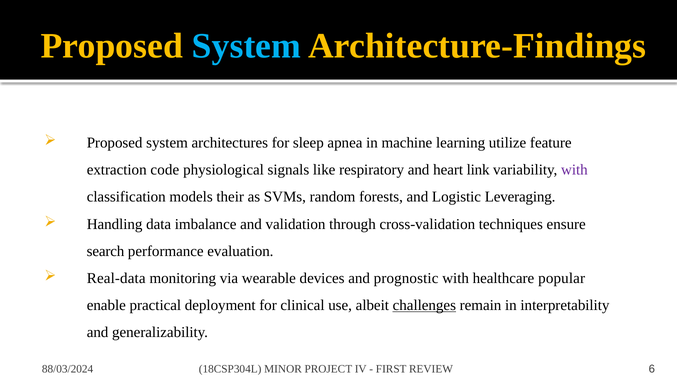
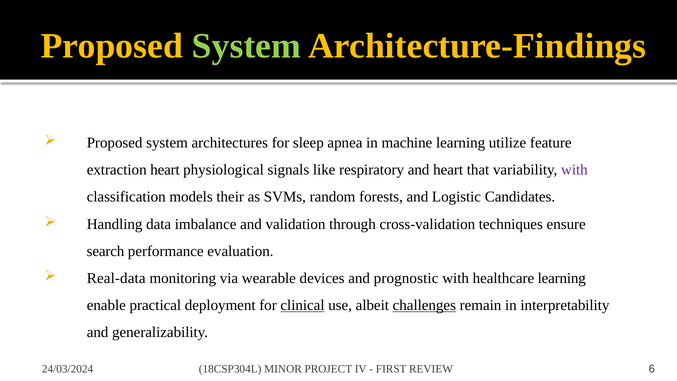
System at (247, 46) colour: light blue -> light green
extraction code: code -> heart
link: link -> that
Leveraging: Leveraging -> Candidates
healthcare popular: popular -> learning
clinical underline: none -> present
88/03/2024: 88/03/2024 -> 24/03/2024
